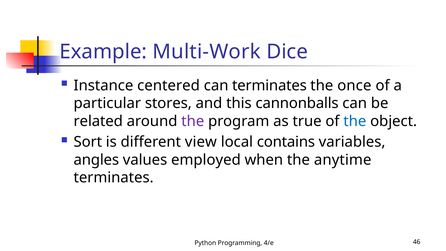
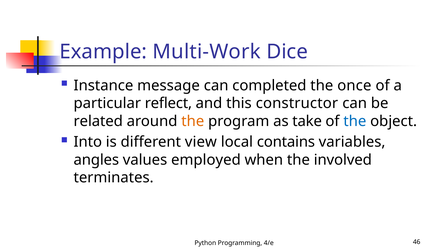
centered: centered -> message
can terminates: terminates -> completed
stores: stores -> reflect
cannonballs: cannonballs -> constructor
the at (193, 121) colour: purple -> orange
true: true -> take
Sort: Sort -> Into
anytime: anytime -> involved
